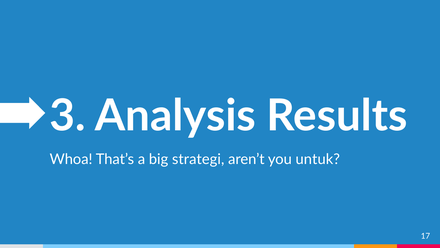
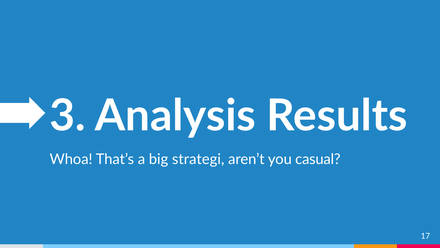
untuk: untuk -> casual
